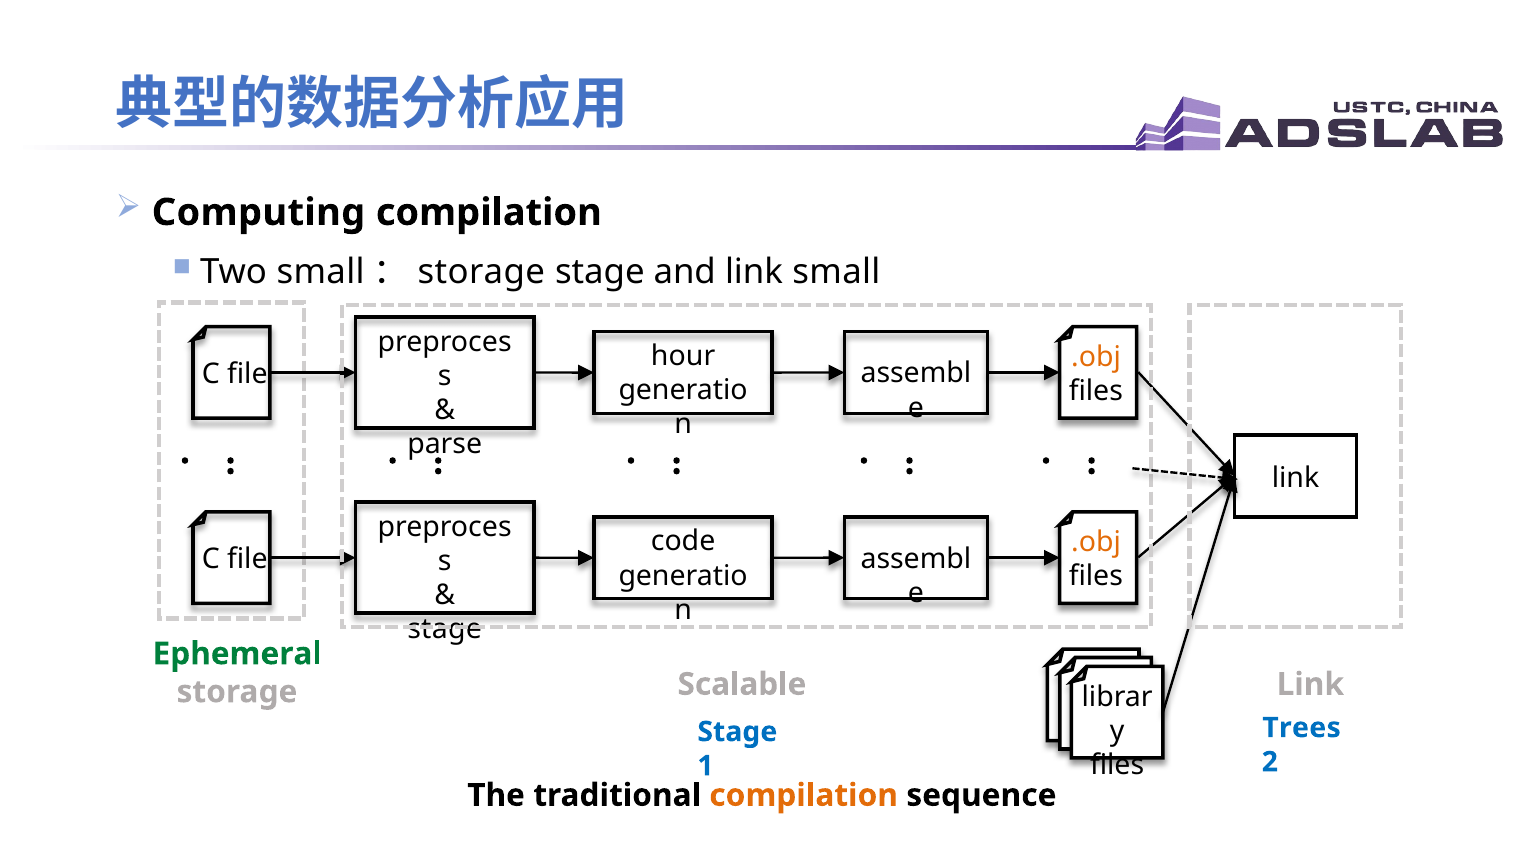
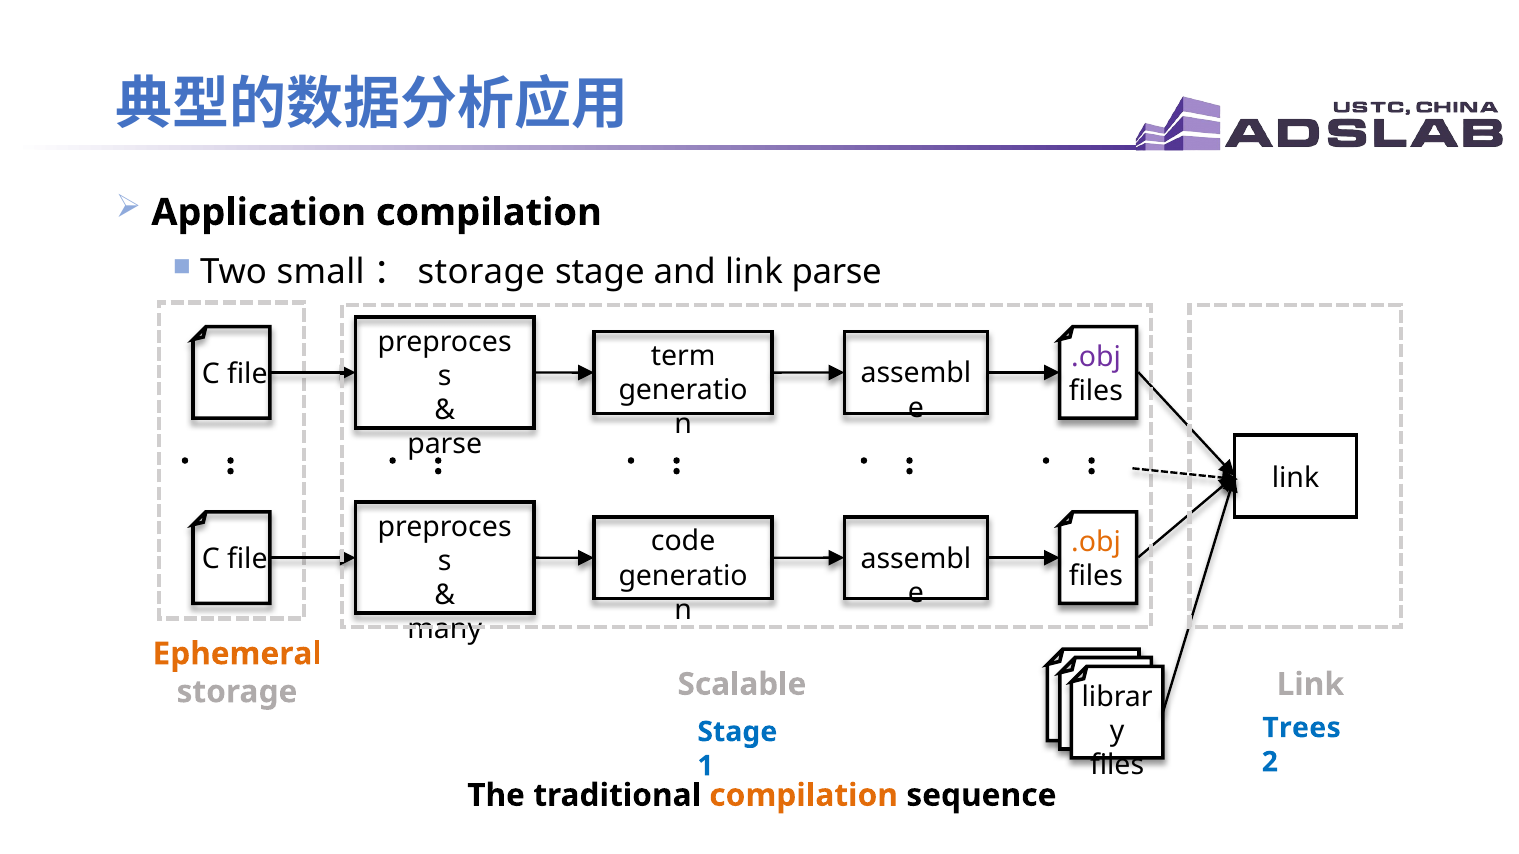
Computing: Computing -> Application
link small: small -> parse
hour: hour -> term
.obj at (1096, 357) colour: orange -> purple
stage at (445, 630): stage -> many
Ephemeral colour: green -> orange
